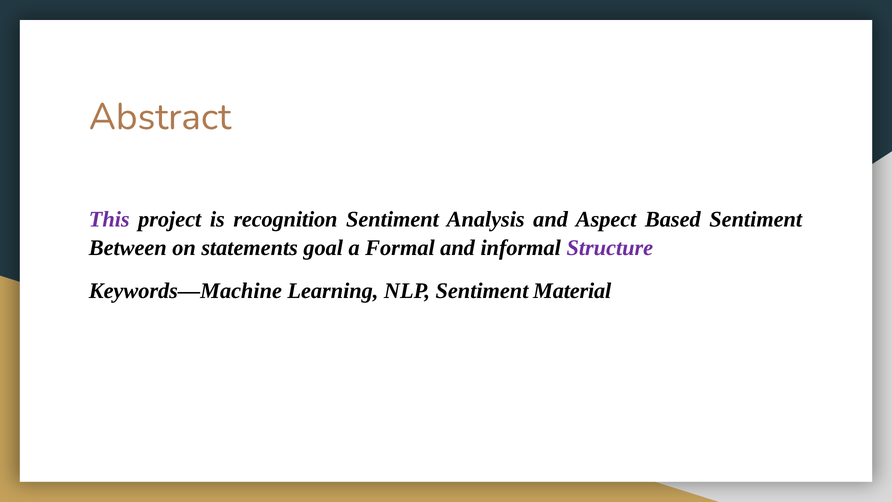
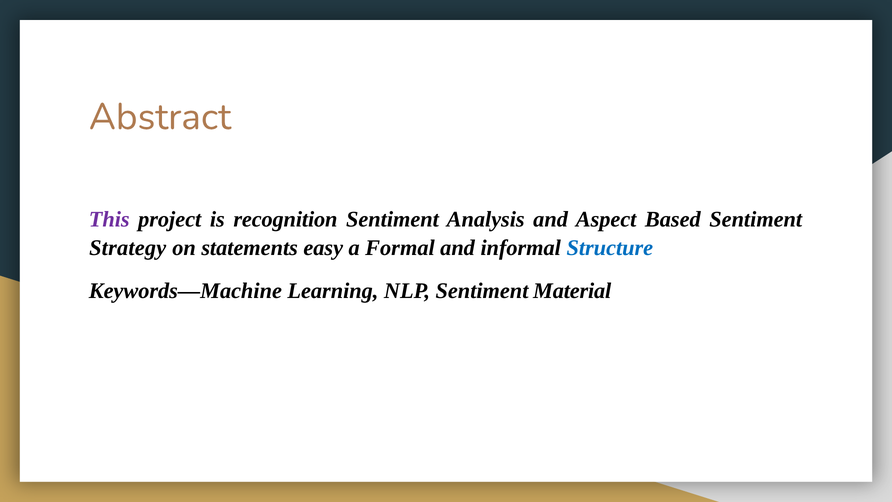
Between: Between -> Strategy
goal: goal -> easy
Structure colour: purple -> blue
